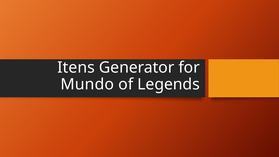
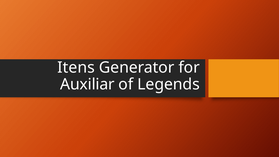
Mundo: Mundo -> Auxiliar
